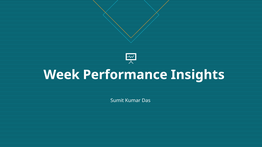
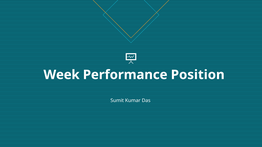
Insights: Insights -> Position
